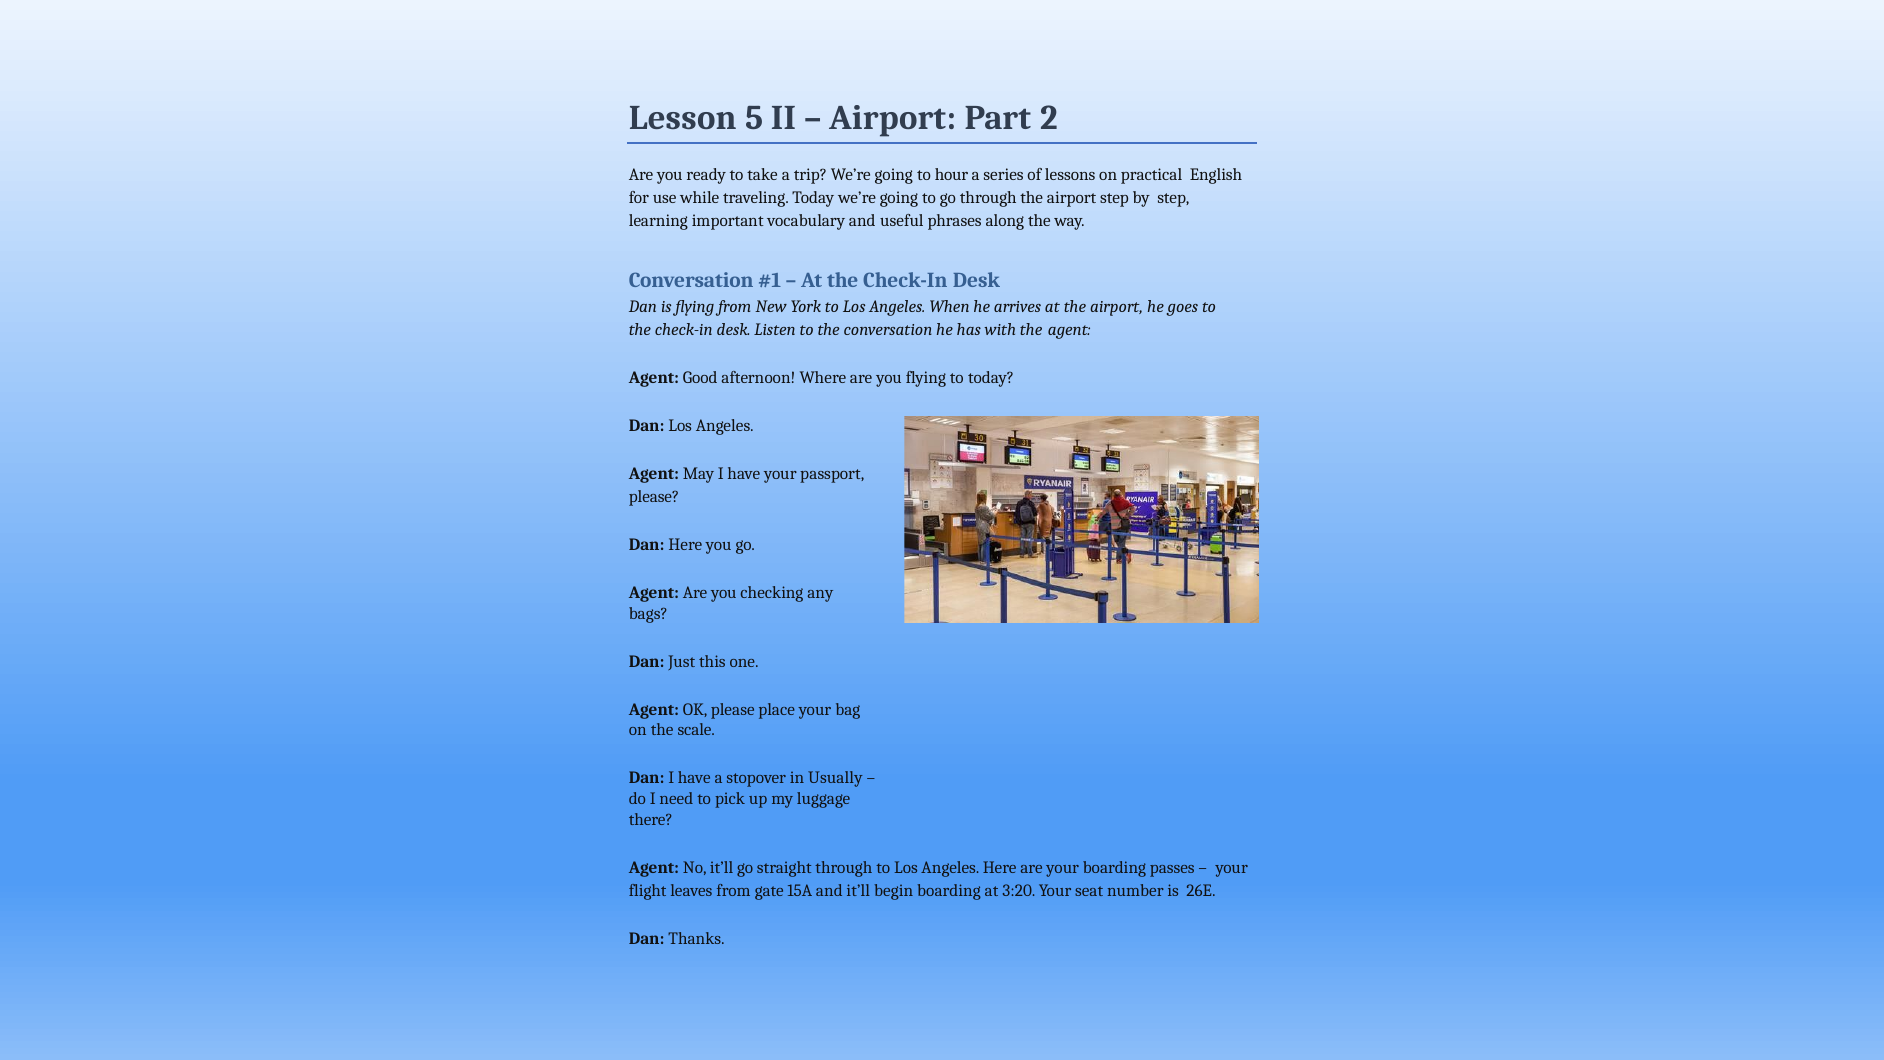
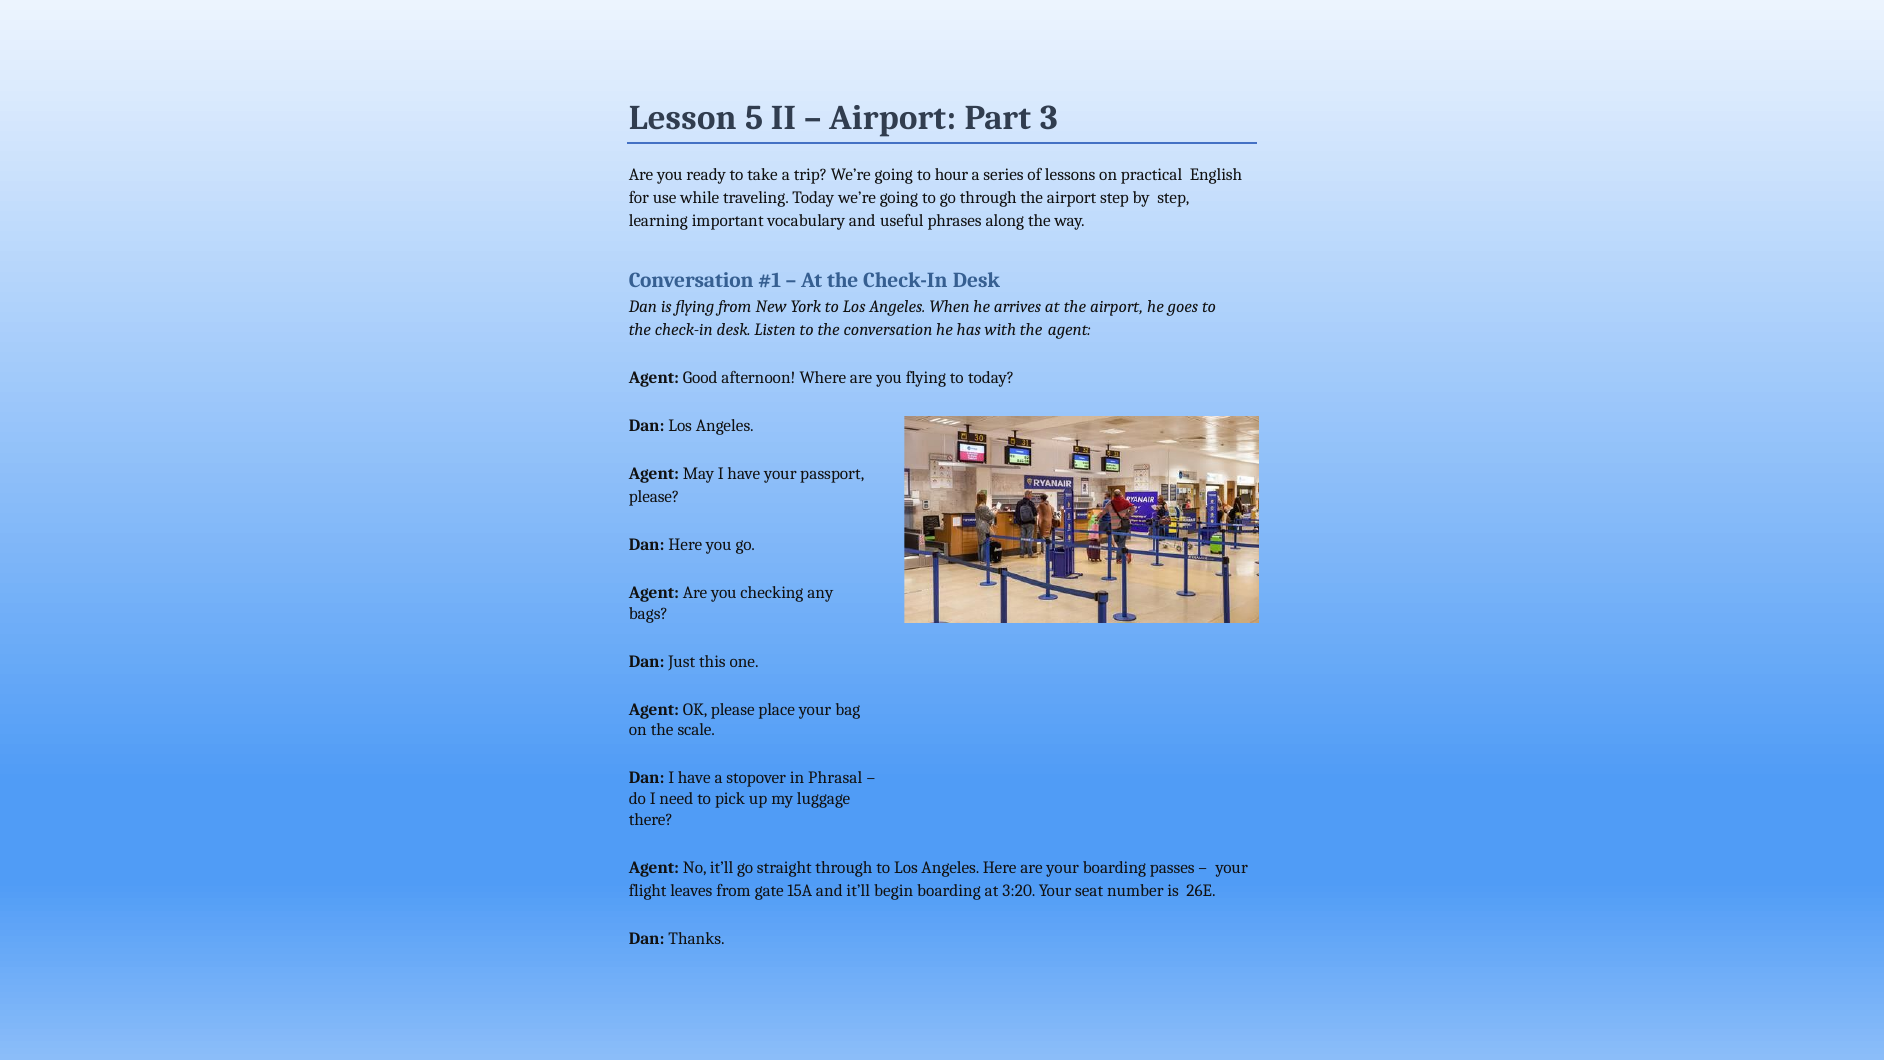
2: 2 -> 3
Usually: Usually -> Phrasal
